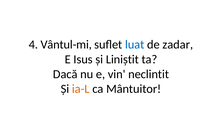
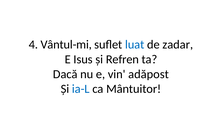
Liniștit: Liniștit -> Refren
neclintit: neclintit -> adăpost
ia-L colour: orange -> blue
